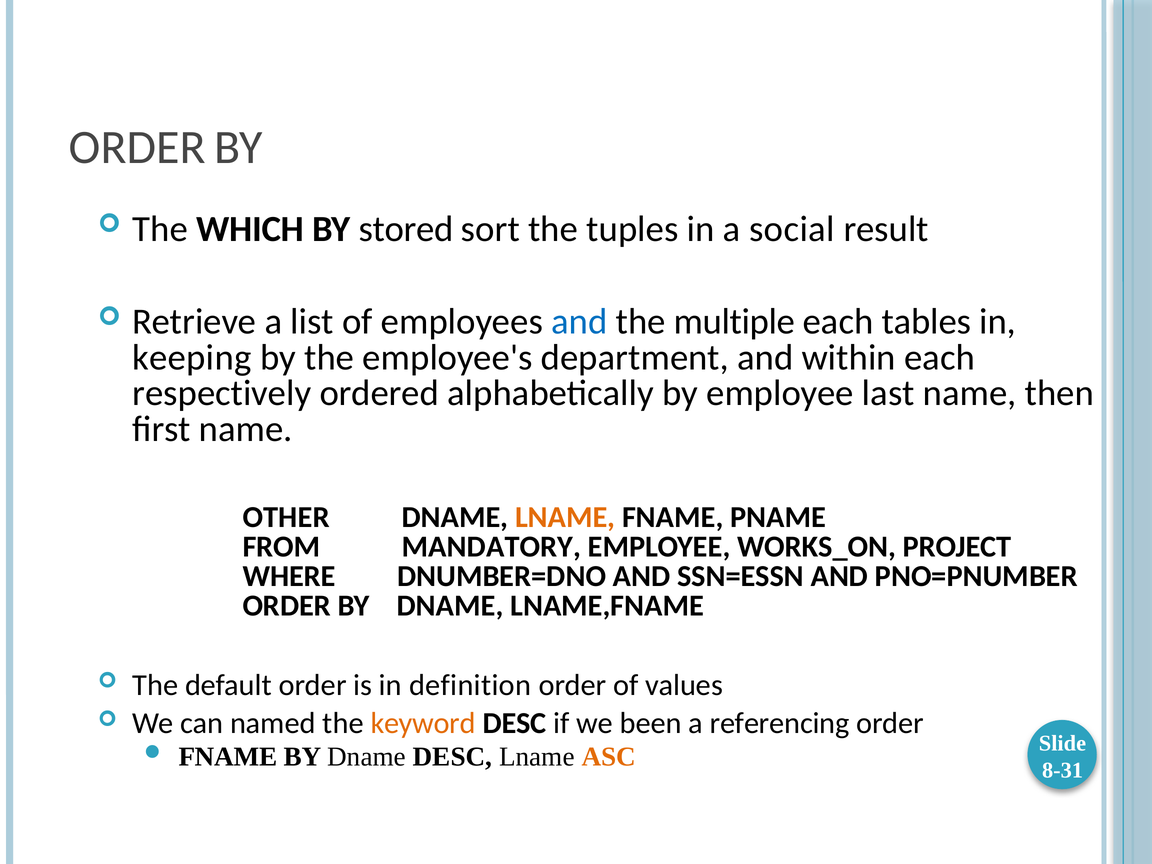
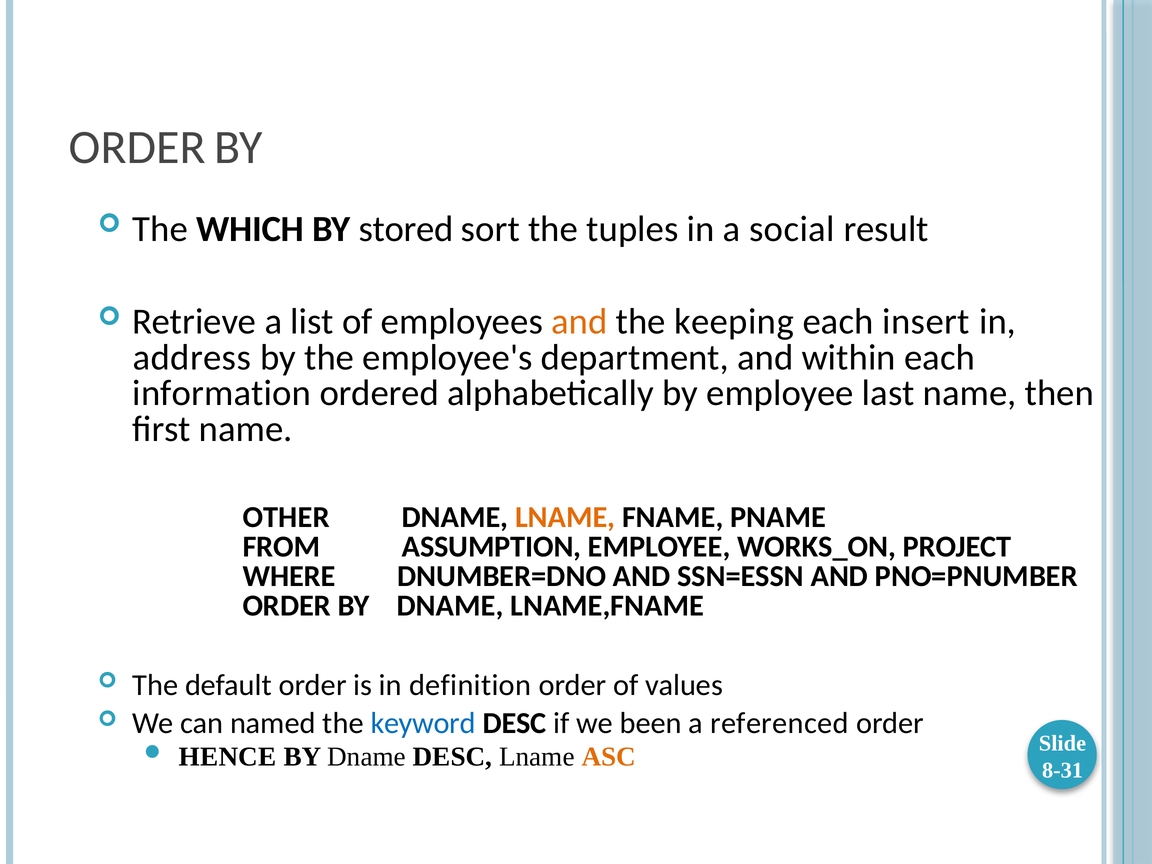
and at (579, 322) colour: blue -> orange
multiple: multiple -> keeping
tables: tables -> insert
keeping: keeping -> address
respectively: respectively -> information
MANDATORY: MANDATORY -> ASSUMPTION
keyword colour: orange -> blue
referencing: referencing -> referenced
FNAME at (228, 757): FNAME -> HENCE
